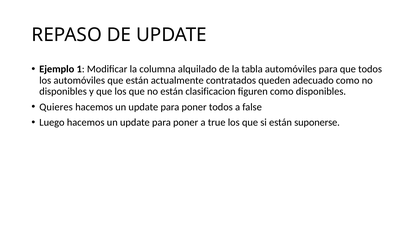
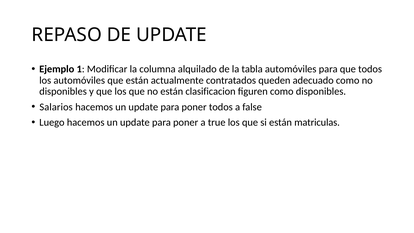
Quieres: Quieres -> Salarios
suponerse: suponerse -> matriculas
